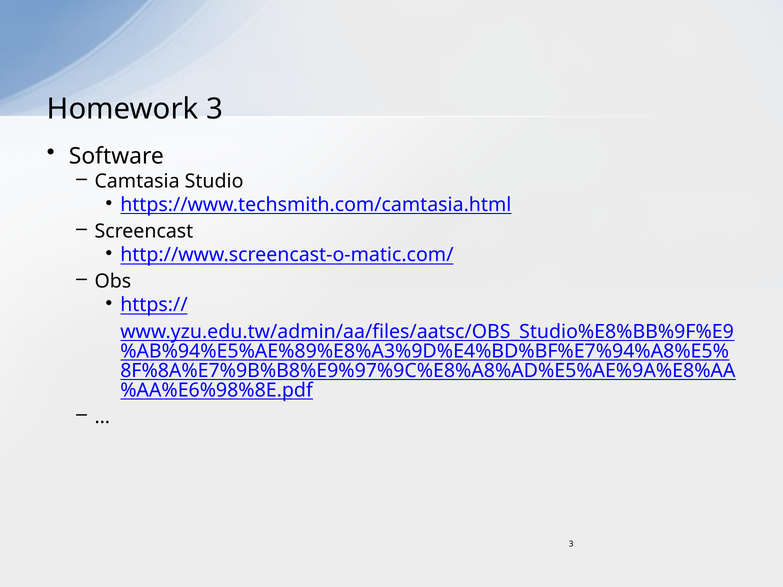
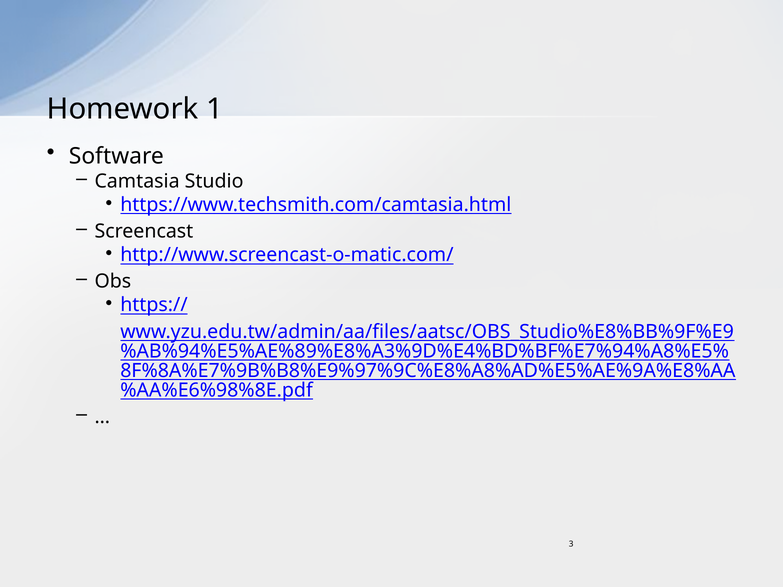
Homework 3: 3 -> 1
